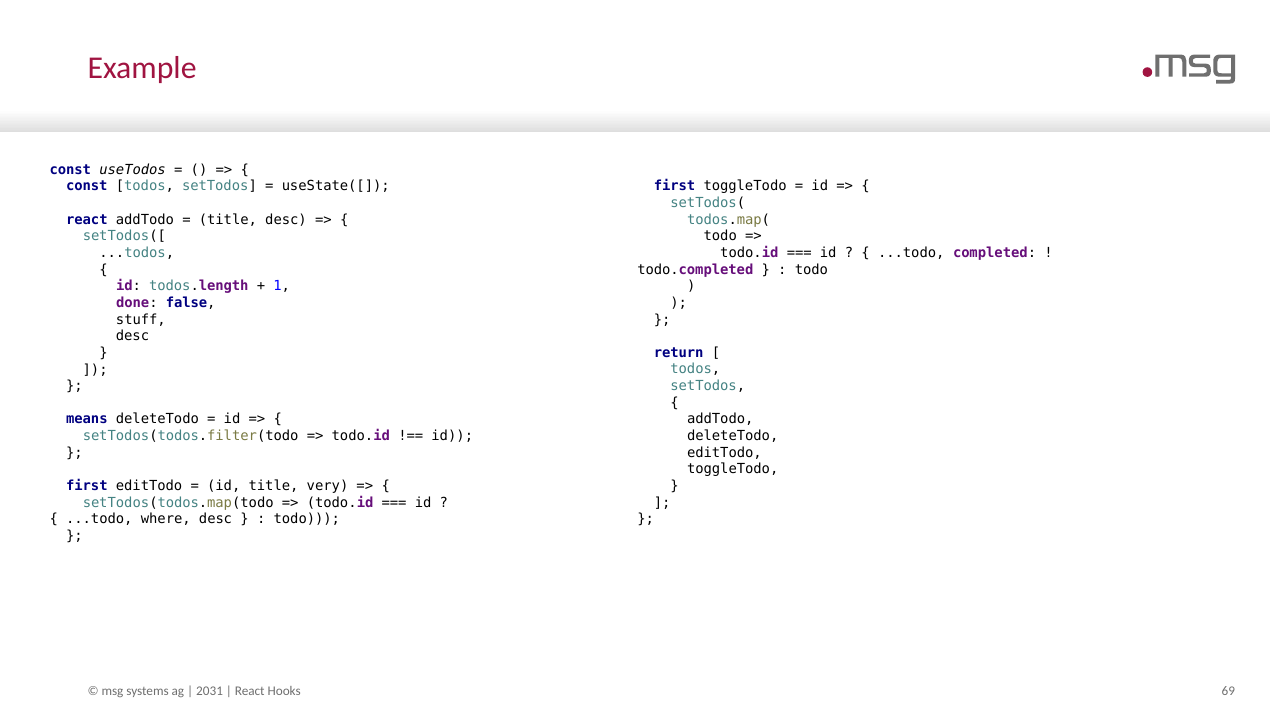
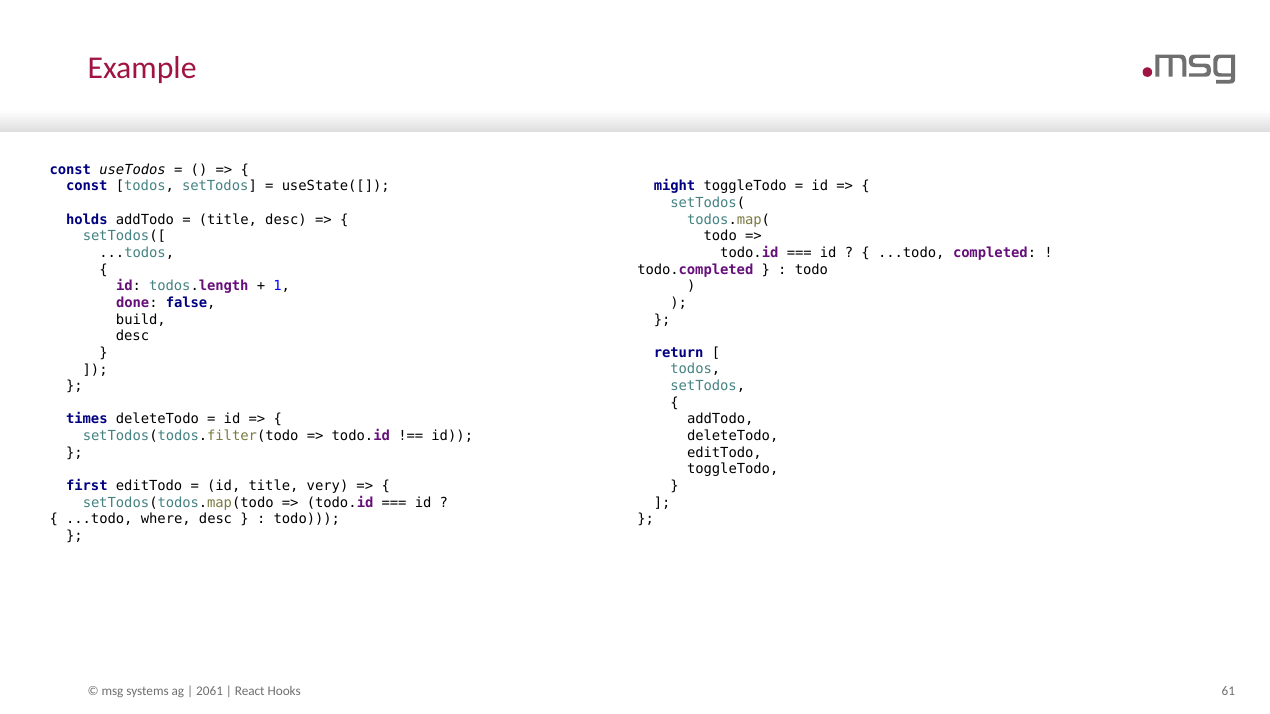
first at (675, 186): first -> might
react at (87, 220): react -> holds
stuff: stuff -> build
means: means -> times
2031: 2031 -> 2061
69: 69 -> 61
